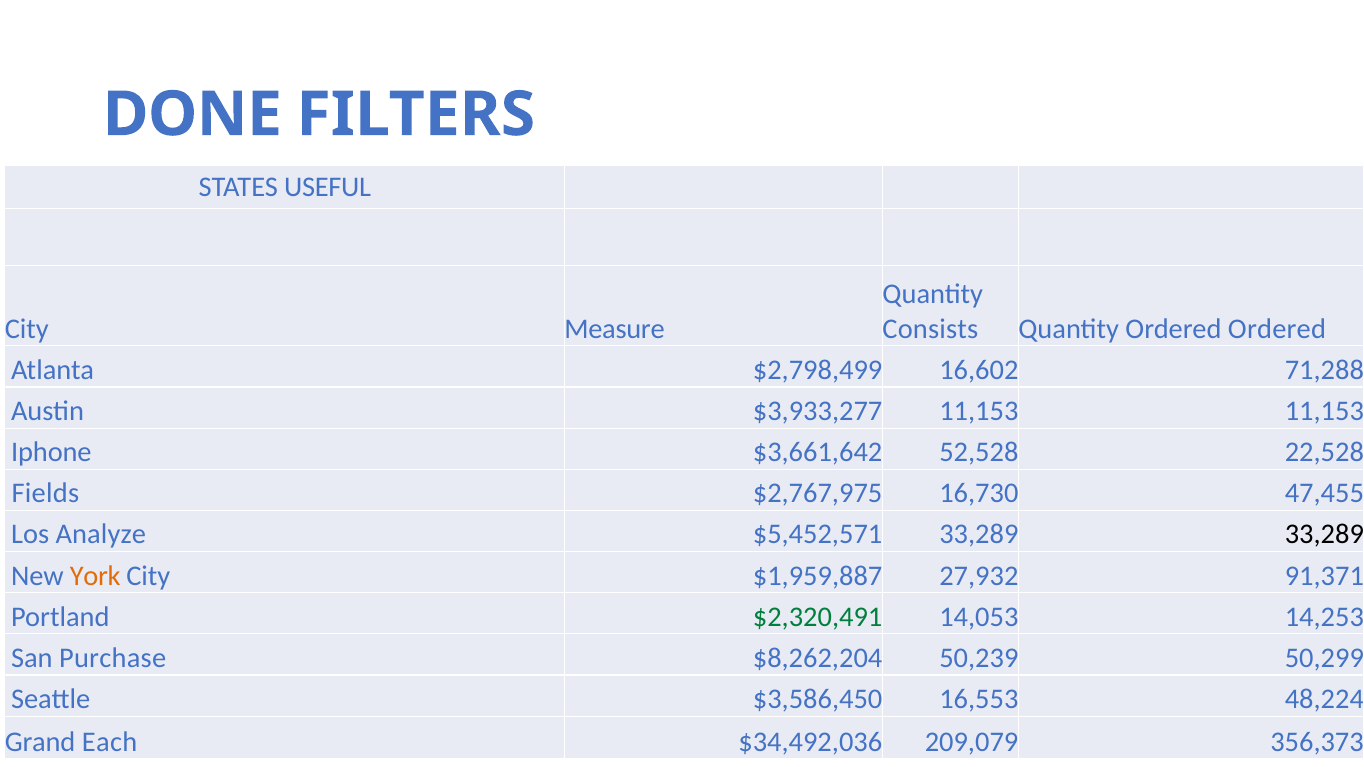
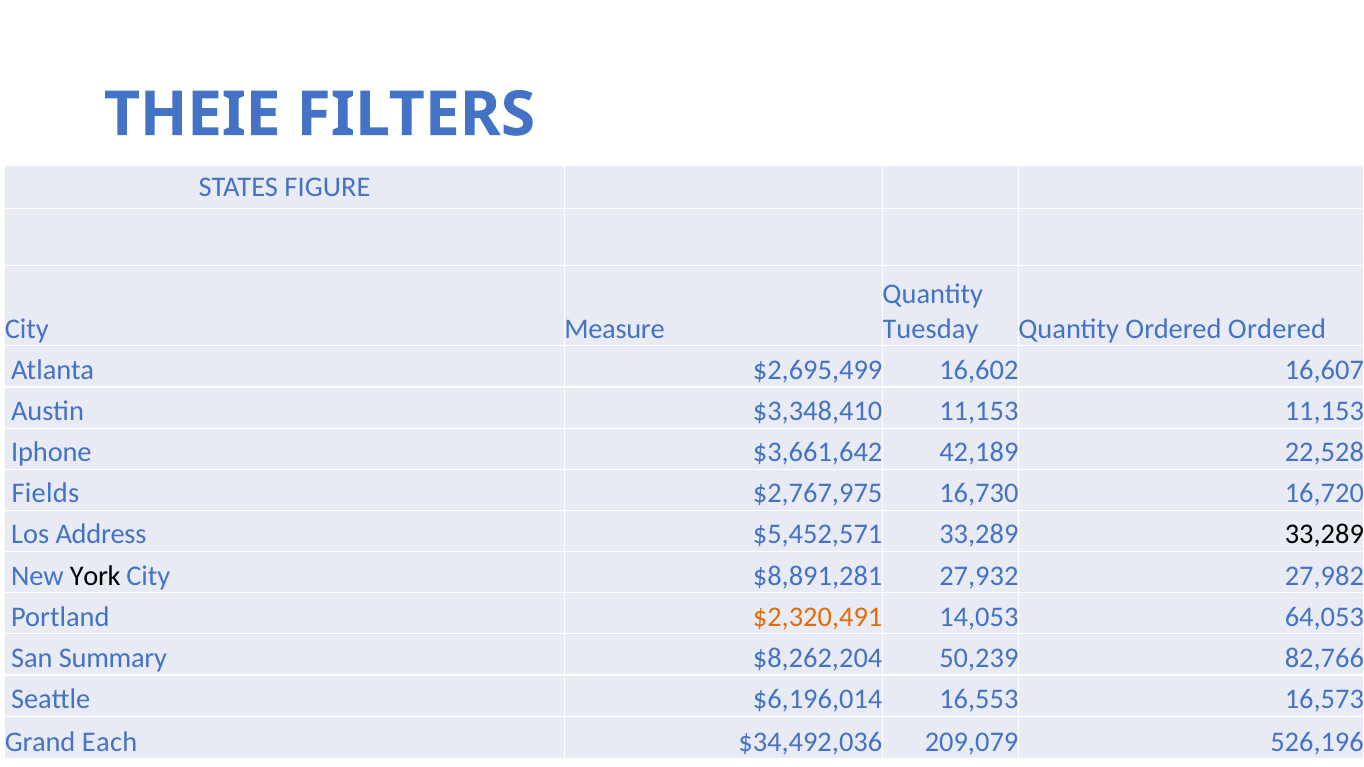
DONE: DONE -> THEIE
USEFUL: USEFUL -> FIGURE
Consists: Consists -> Tuesday
$2,798,499: $2,798,499 -> $2,695,499
71,288: 71,288 -> 16,607
$3,933,277: $3,933,277 -> $3,348,410
52,528: 52,528 -> 42,189
47,455: 47,455 -> 16,720
Analyze: Analyze -> Address
York colour: orange -> black
$1,959,887: $1,959,887 -> $8,891,281
91,371: 91,371 -> 27,982
$2,320,491 colour: green -> orange
14,253: 14,253 -> 64,053
Purchase: Purchase -> Summary
50,299: 50,299 -> 82,766
$3,586,450: $3,586,450 -> $6,196,014
48,224: 48,224 -> 16,573
356,373: 356,373 -> 526,196
